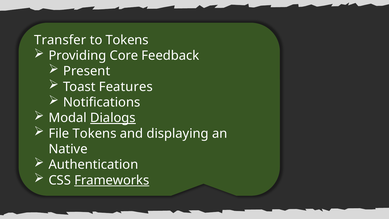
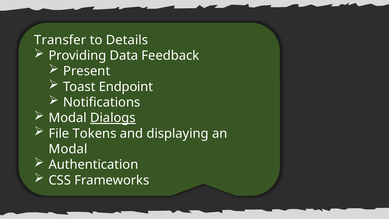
to Tokens: Tokens -> Details
Core: Core -> Data
Features: Features -> Endpoint
Native at (68, 149): Native -> Modal
Frameworks underline: present -> none
